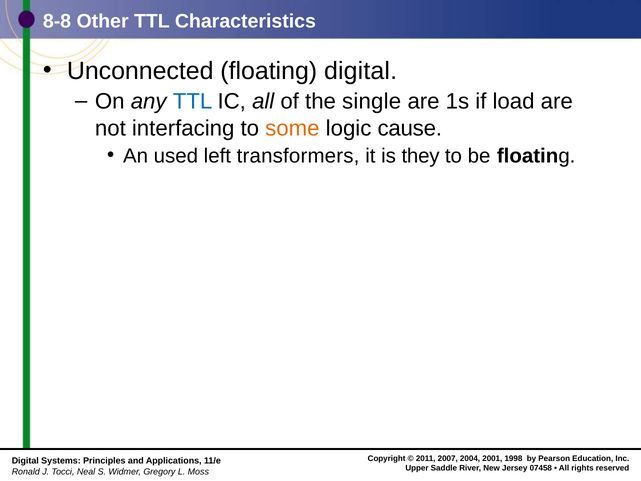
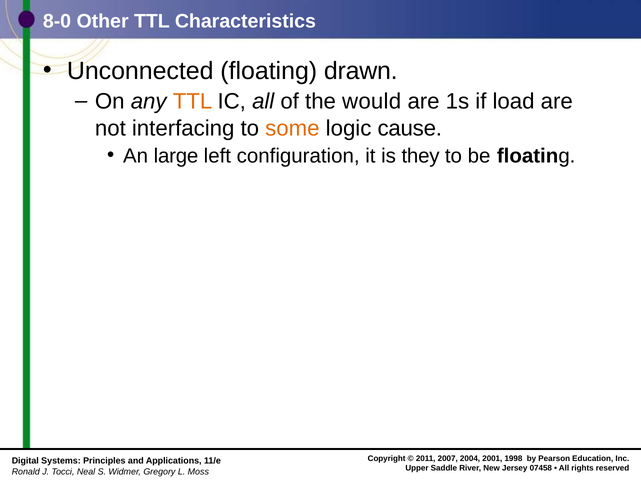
8-8: 8-8 -> 8-0
floating digital: digital -> drawn
TTL at (193, 101) colour: blue -> orange
single: single -> would
used: used -> large
transformers: transformers -> configuration
